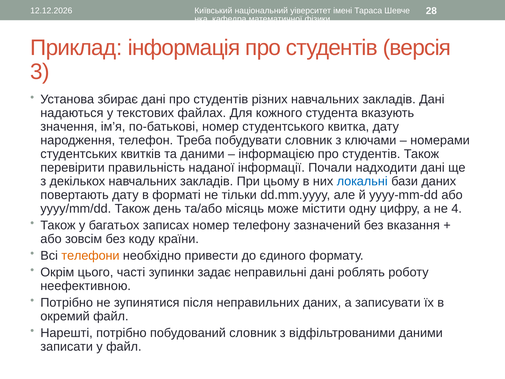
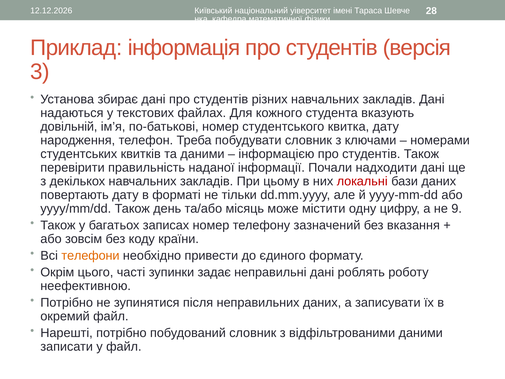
значення: значення -> довільній
локальні colour: blue -> red
4: 4 -> 9
